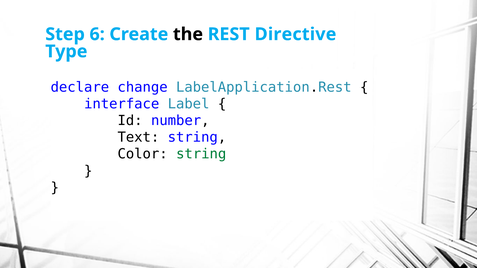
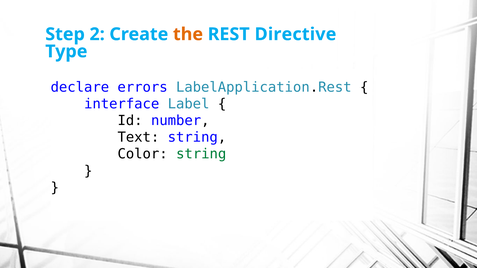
6: 6 -> 2
the colour: black -> orange
change: change -> errors
